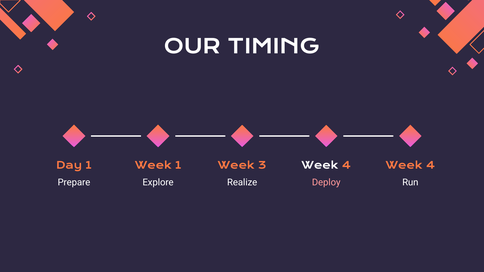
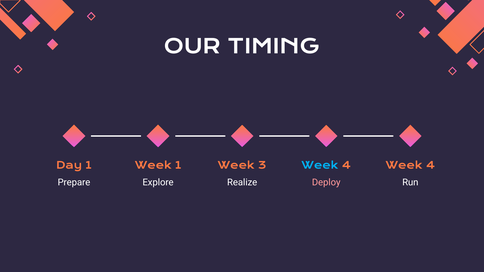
Week at (320, 166) colour: white -> light blue
